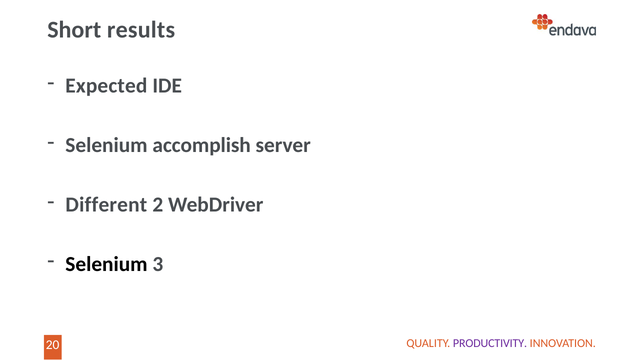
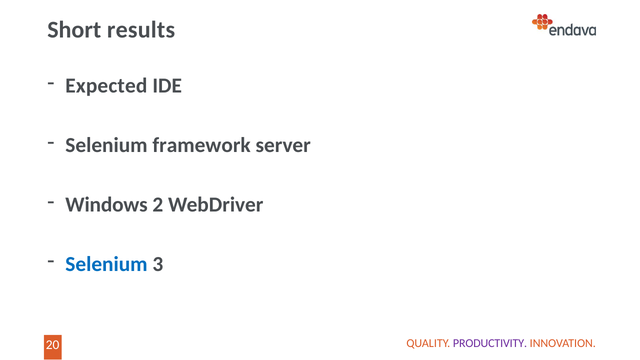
accomplish: accomplish -> framework
Different: Different -> Windows
Selenium at (106, 264) colour: black -> blue
